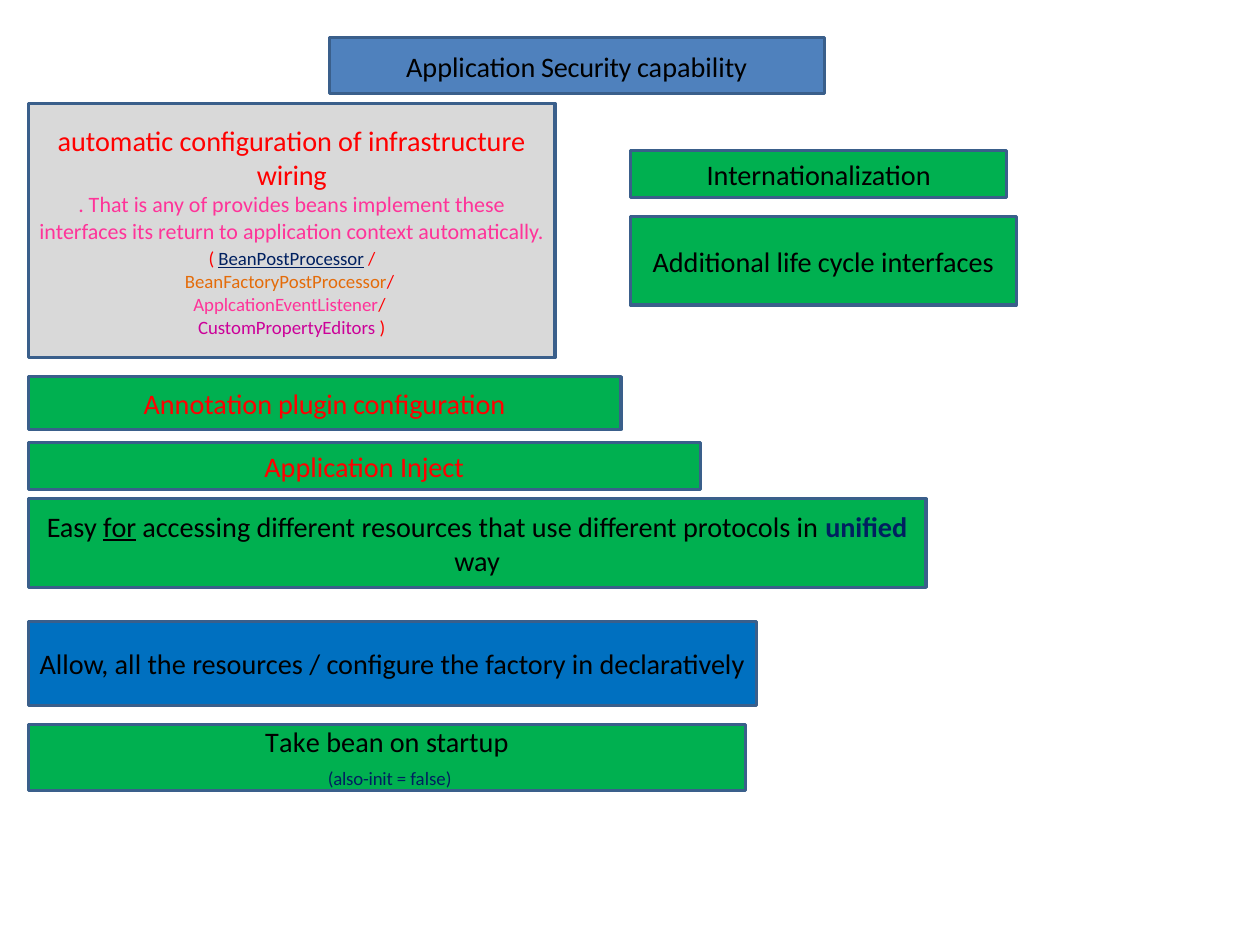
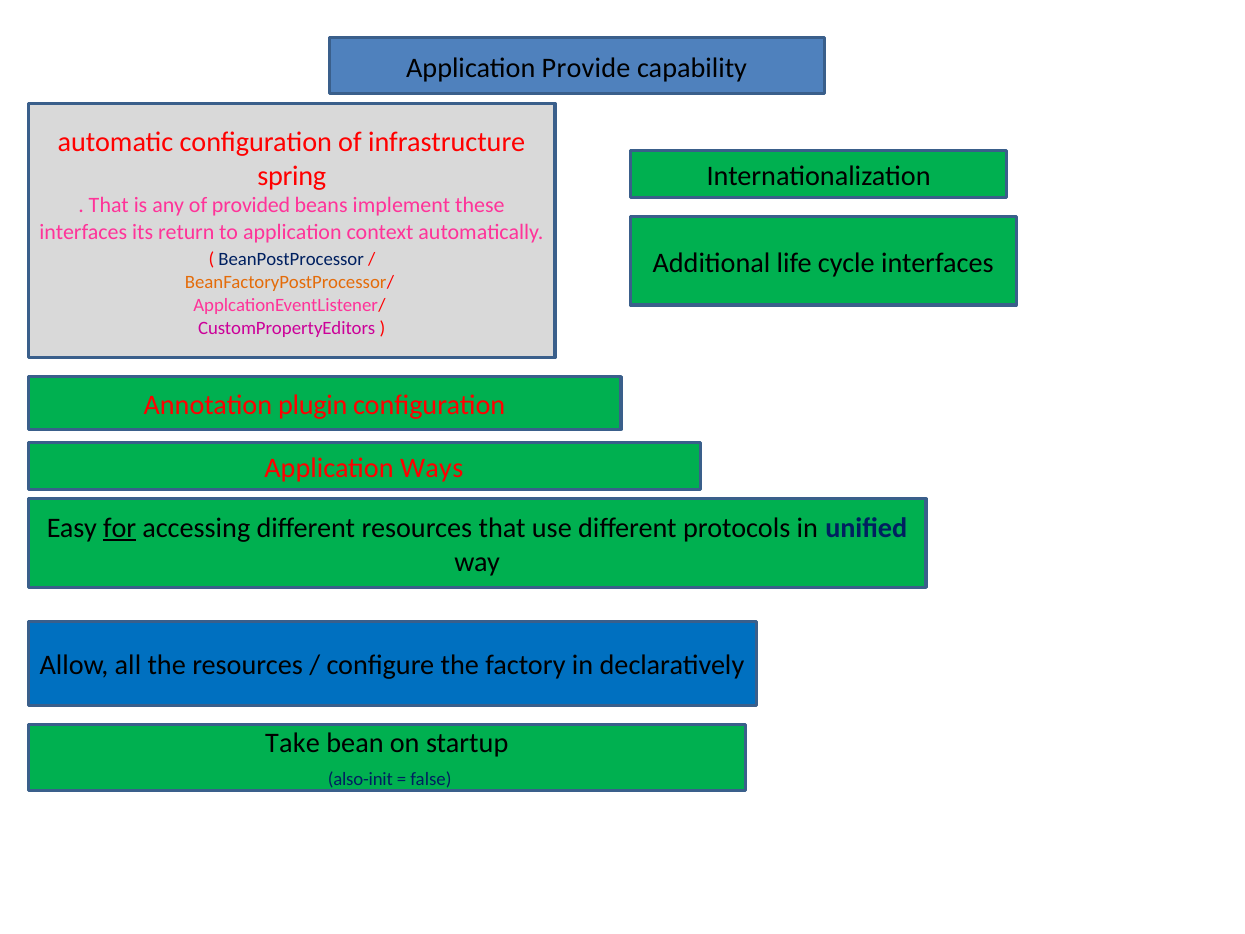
Security: Security -> Provide
wiring: wiring -> spring
provides: provides -> provided
BeanPostProcessor underline: present -> none
Inject: Inject -> Ways
